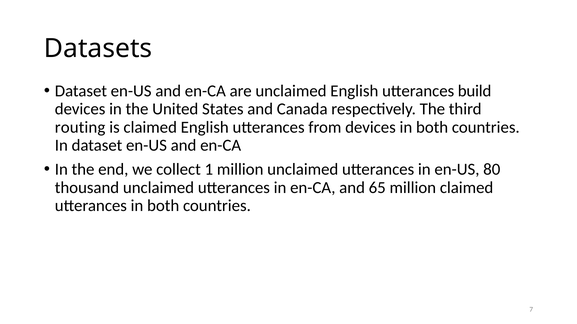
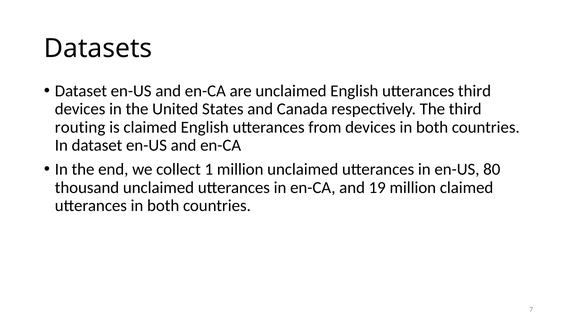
utterances build: build -> third
65: 65 -> 19
